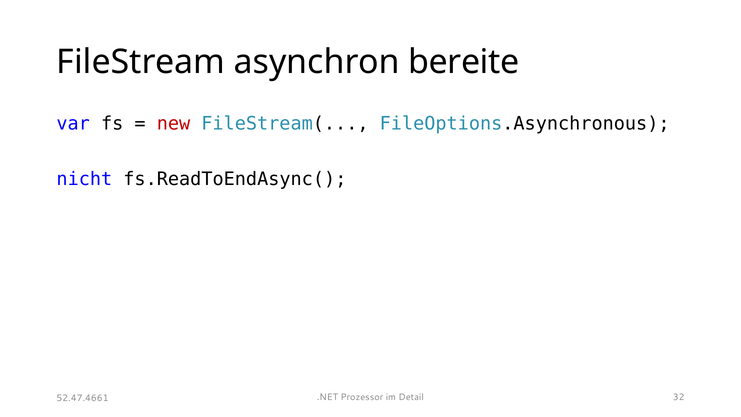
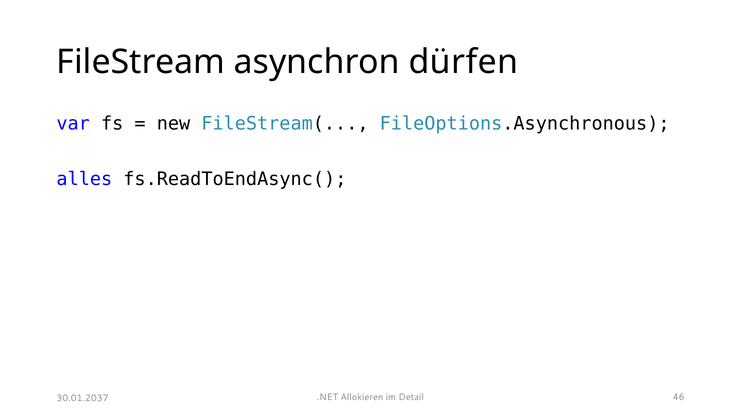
bereite: bereite -> dürfen
new colour: red -> black
nicht: nicht -> alles
Prozessor: Prozessor -> Allokieren
32: 32 -> 46
52.47.4661: 52.47.4661 -> 30.01.2037
